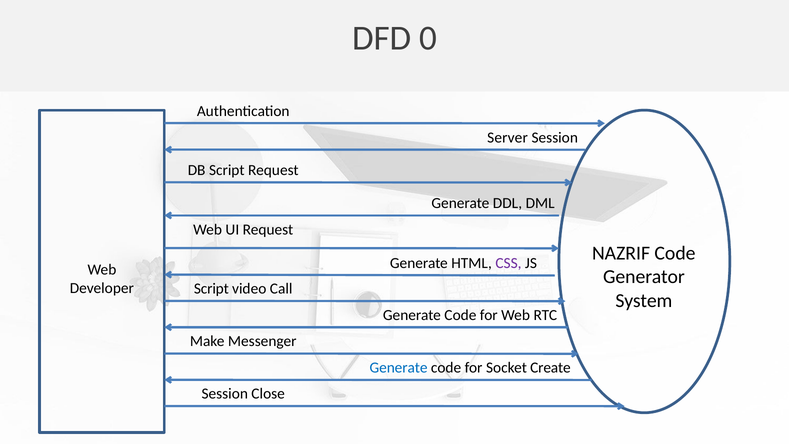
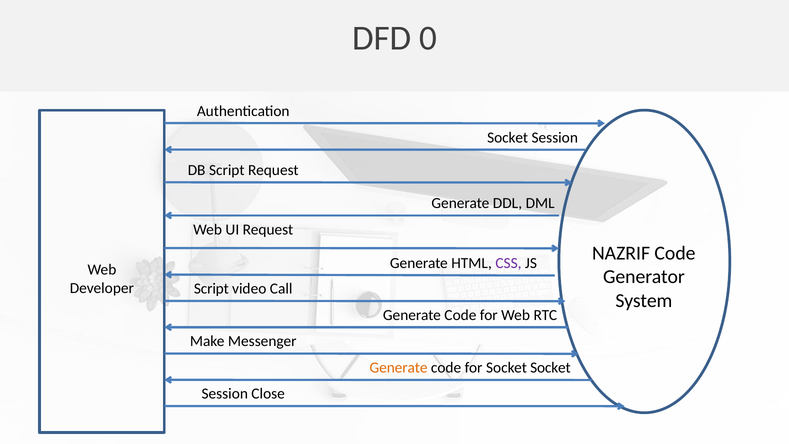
Server at (508, 137): Server -> Socket
Generate at (399, 368) colour: blue -> orange
Socket Create: Create -> Socket
